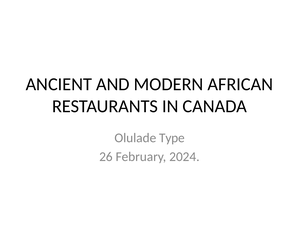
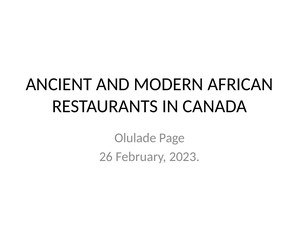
Type: Type -> Page
2024: 2024 -> 2023
